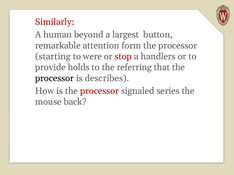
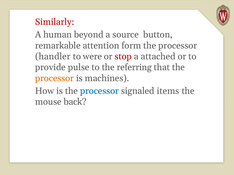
largest: largest -> source
starting: starting -> handler
handlers: handlers -> attached
holds: holds -> pulse
processor at (54, 78) colour: black -> orange
describes: describes -> machines
processor at (99, 91) colour: red -> blue
series: series -> items
